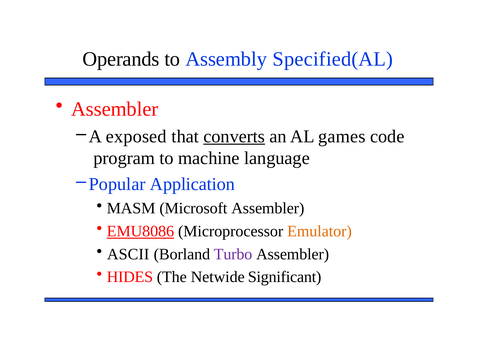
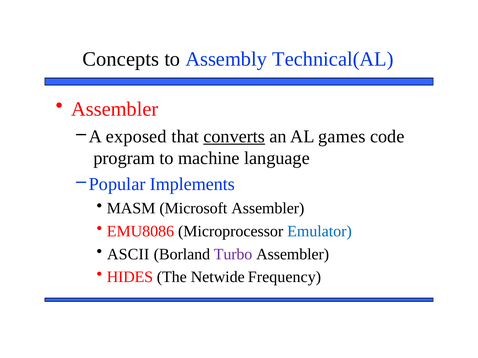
Operands: Operands -> Concepts
Specified(AL: Specified(AL -> Technical(AL
Application: Application -> Implements
EMU8086 underline: present -> none
Emulator colour: orange -> blue
Significant: Significant -> Frequency
